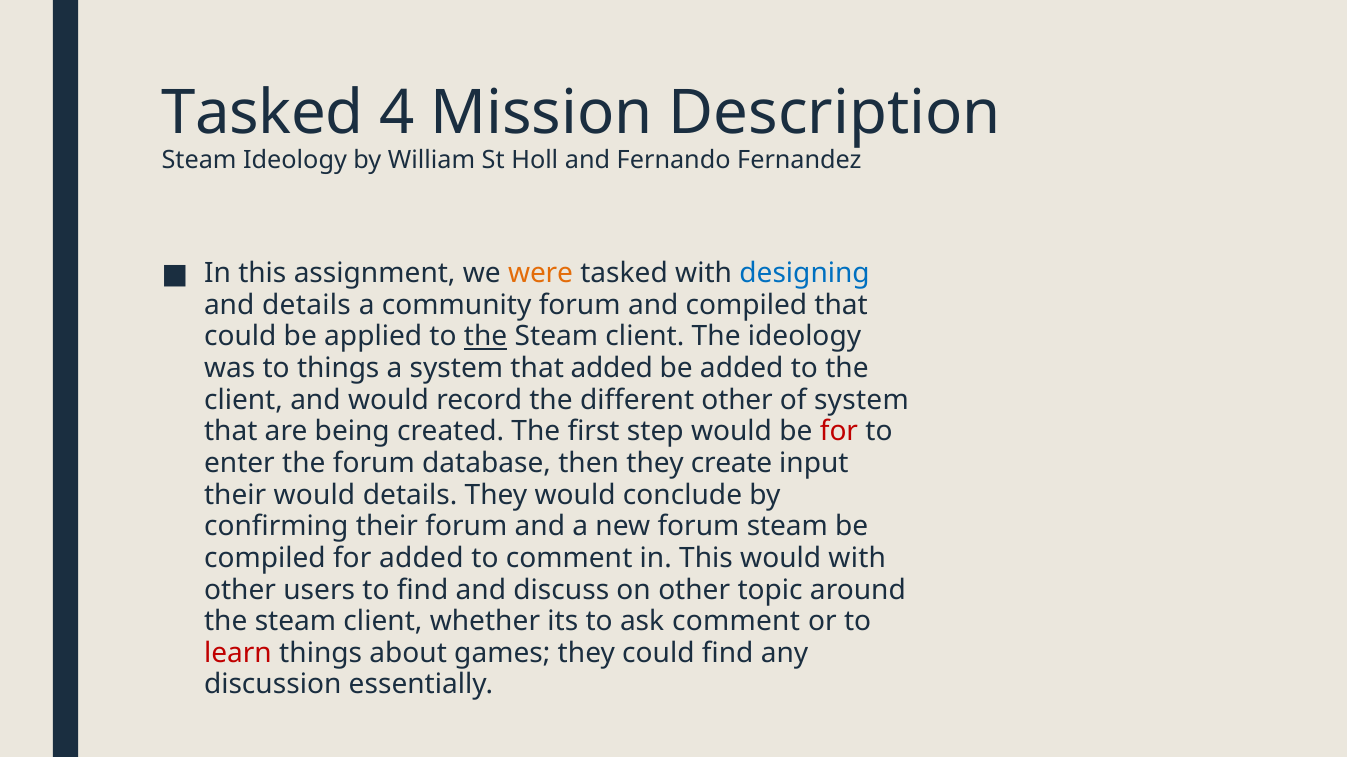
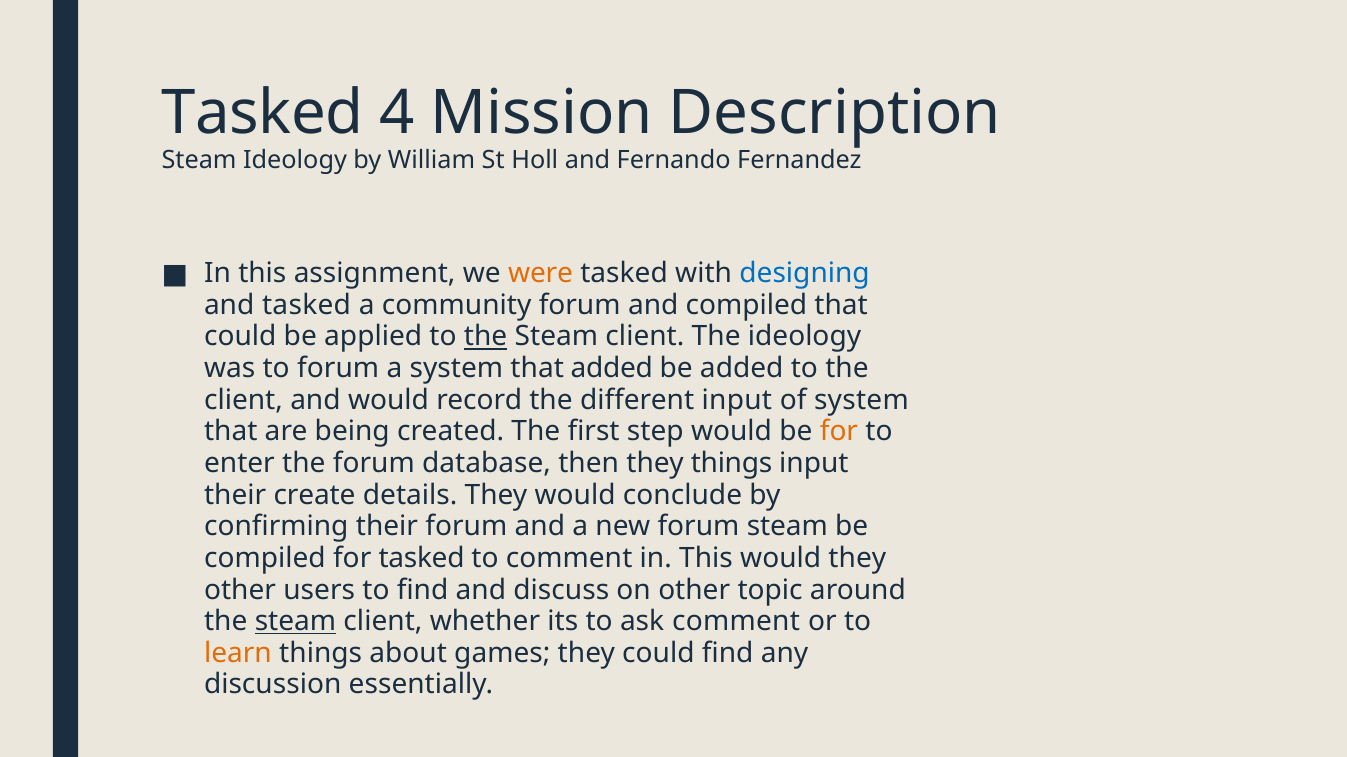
and details: details -> tasked
to things: things -> forum
different other: other -> input
for at (839, 432) colour: red -> orange
they create: create -> things
their would: would -> create
for added: added -> tasked
would with: with -> they
steam at (295, 622) underline: none -> present
learn colour: red -> orange
